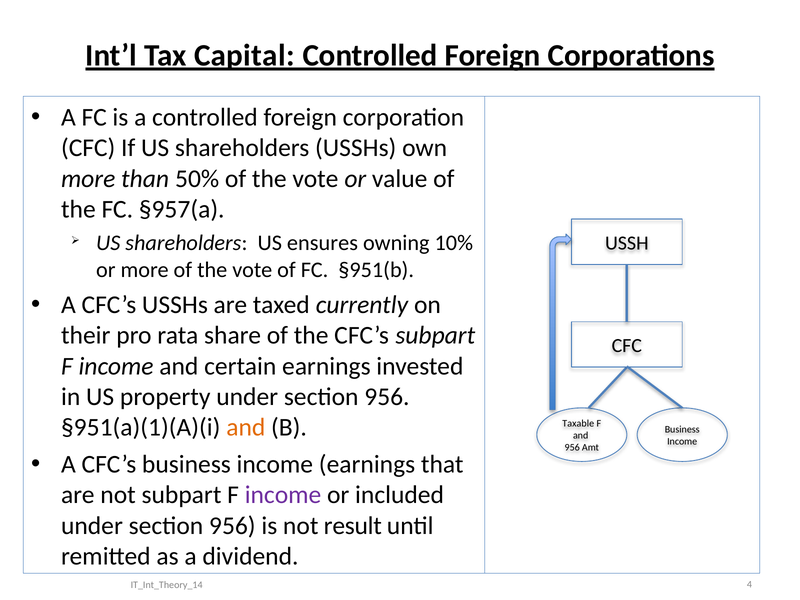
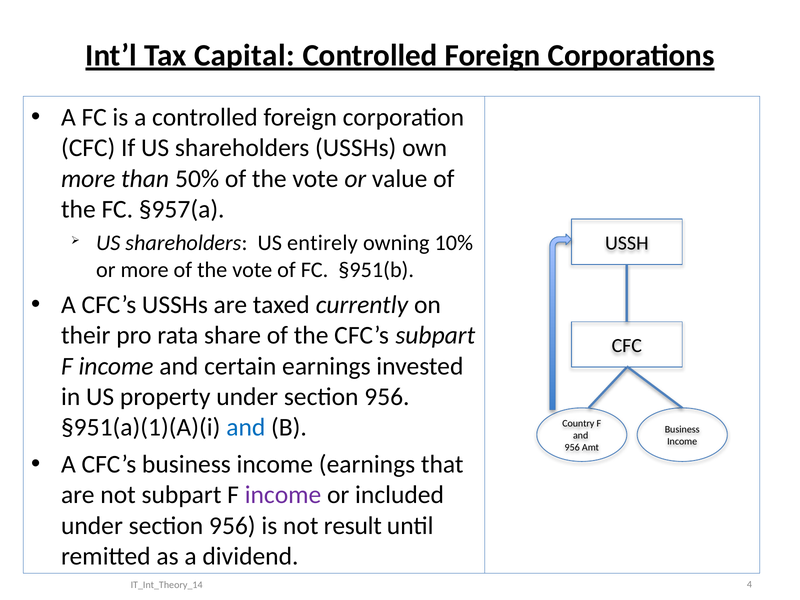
ensures: ensures -> entirely
and at (246, 427) colour: orange -> blue
Taxable: Taxable -> Country
